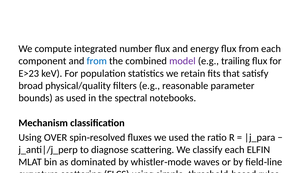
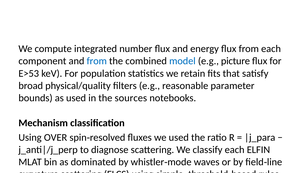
model colour: purple -> blue
trailing: trailing -> picture
E>23: E>23 -> E>53
spectral: spectral -> sources
